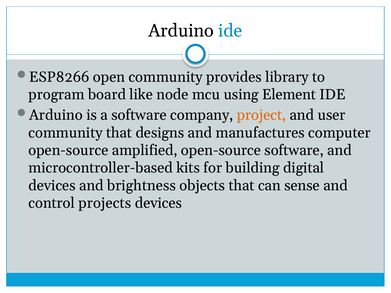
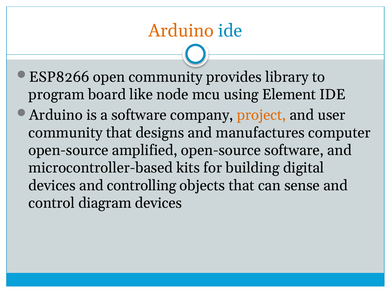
Arduino at (181, 31) colour: black -> orange
brightness: brightness -> controlling
projects: projects -> diagram
